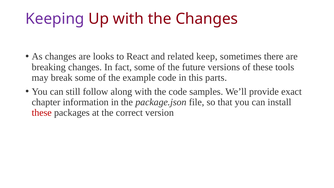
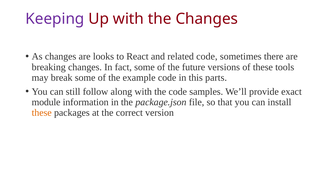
related keep: keep -> code
chapter: chapter -> module
these at (42, 113) colour: red -> orange
